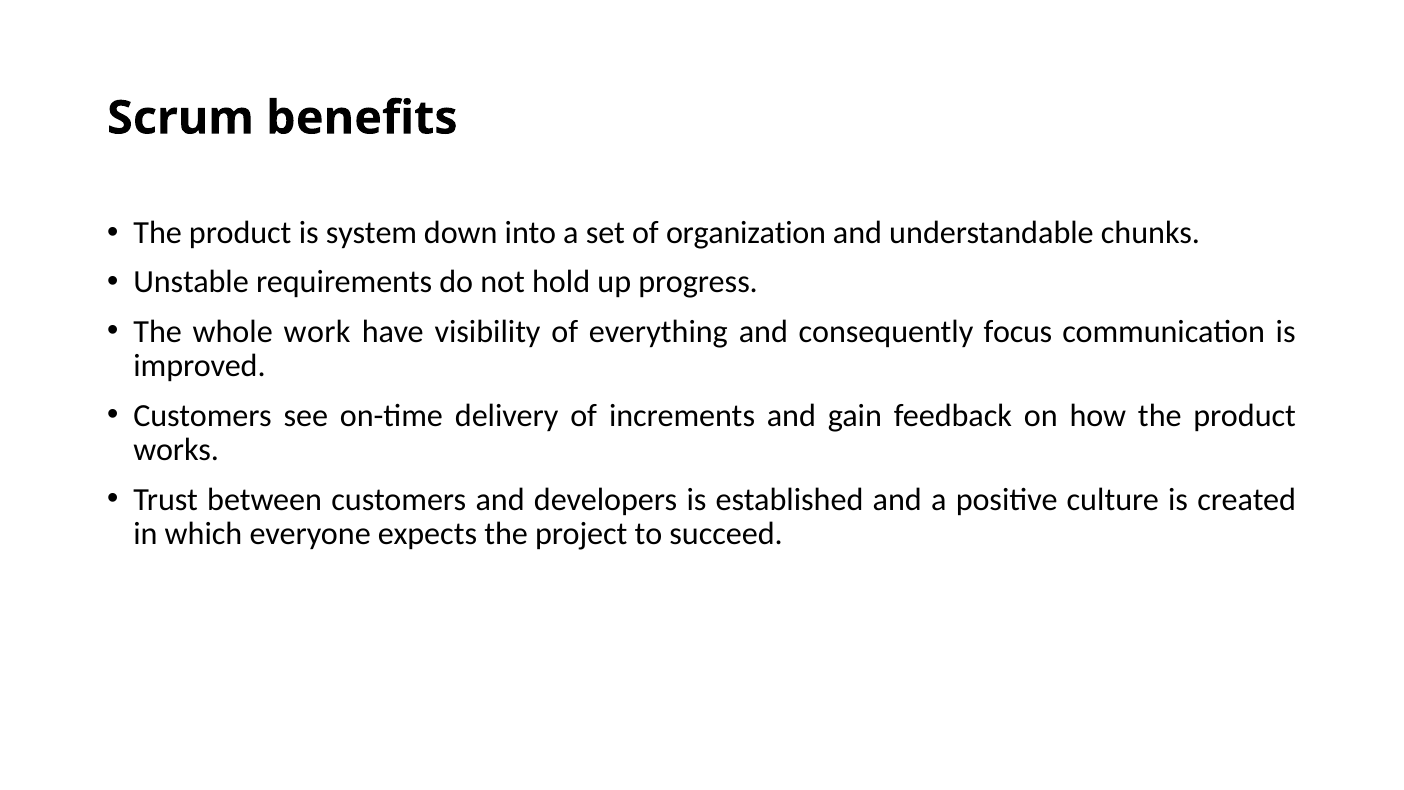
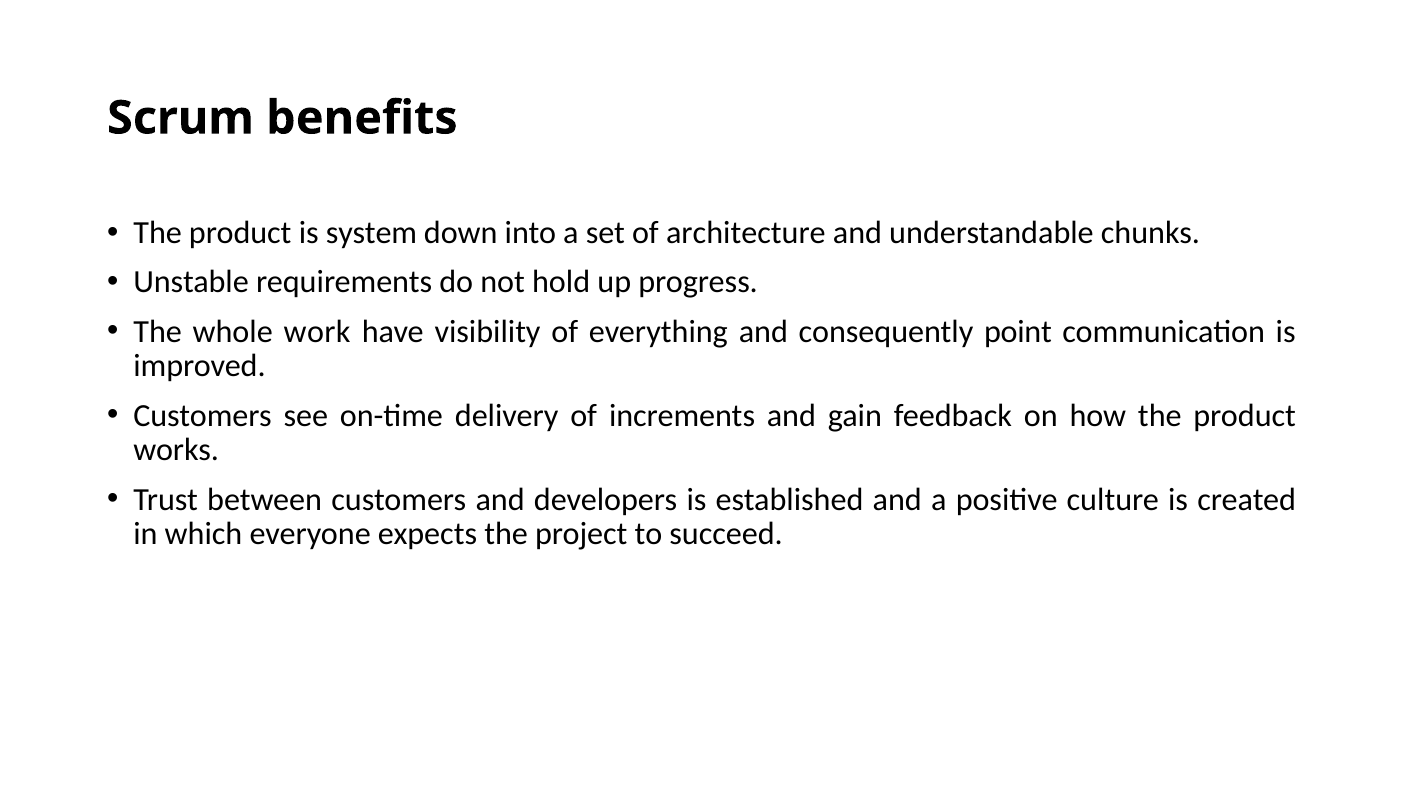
organization: organization -> architecture
focus: focus -> point
